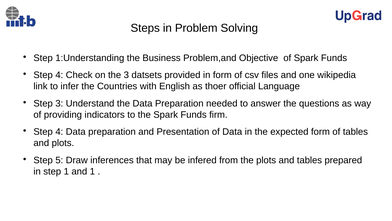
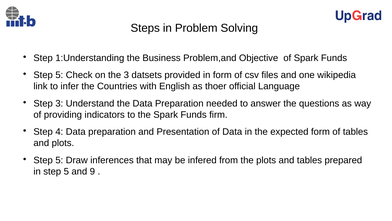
4 at (59, 75): 4 -> 5
in step 1: 1 -> 5
and 1: 1 -> 9
